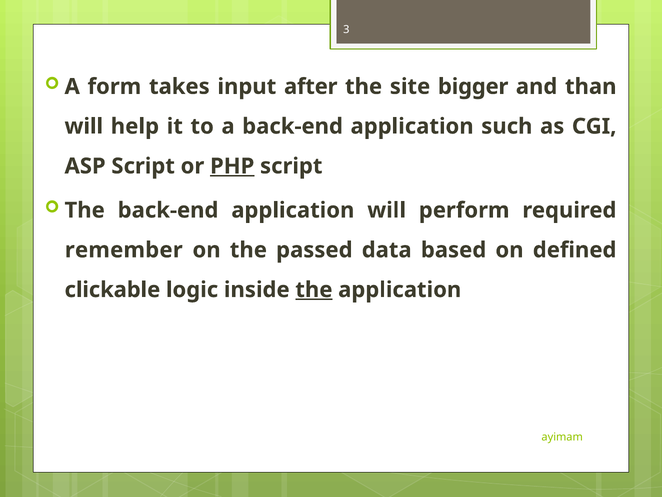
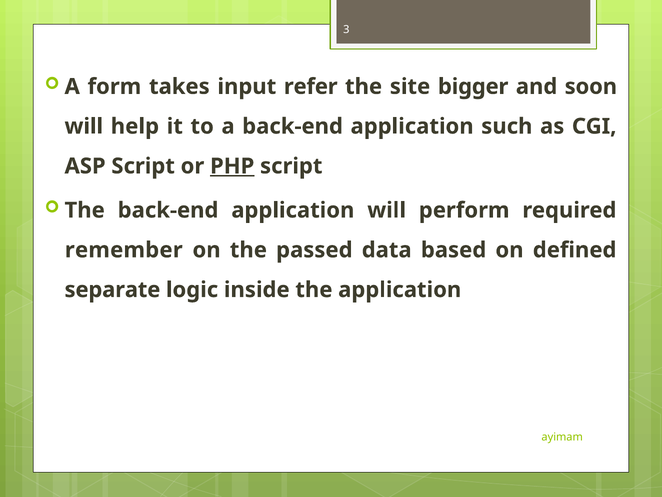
after: after -> refer
than: than -> soon
clickable: clickable -> separate
the at (314, 290) underline: present -> none
